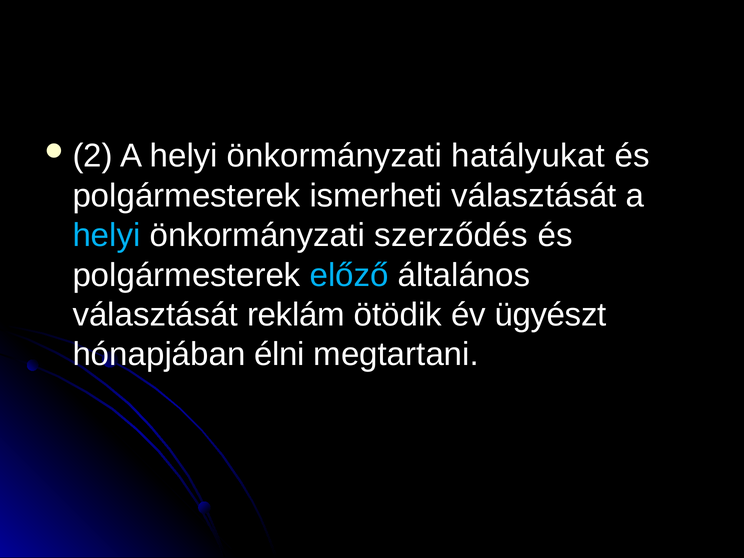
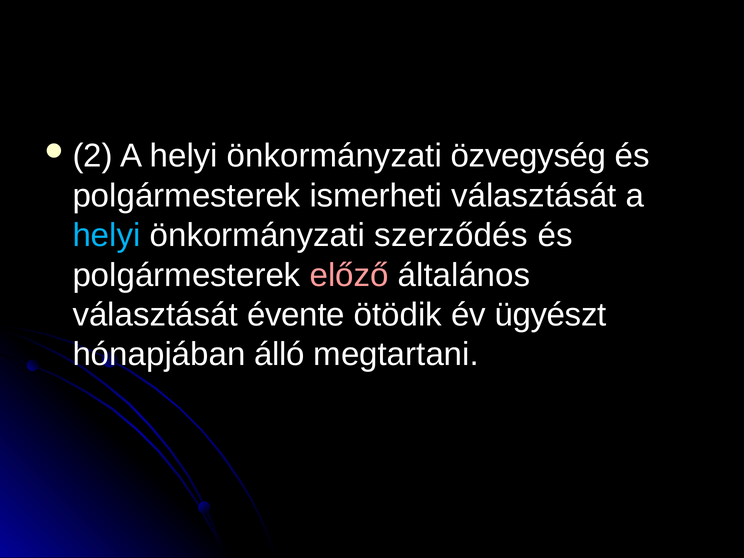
hatályukat: hatályukat -> özvegység
előző colour: light blue -> pink
reklám: reklám -> évente
élni: élni -> álló
